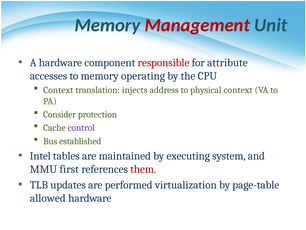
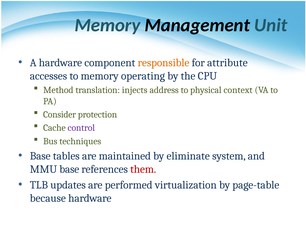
Management colour: red -> black
responsible colour: red -> orange
Context at (58, 90): Context -> Method
established: established -> techniques
Intel at (40, 156): Intel -> Base
executing: executing -> eliminate
MMU first: first -> base
allowed: allowed -> because
